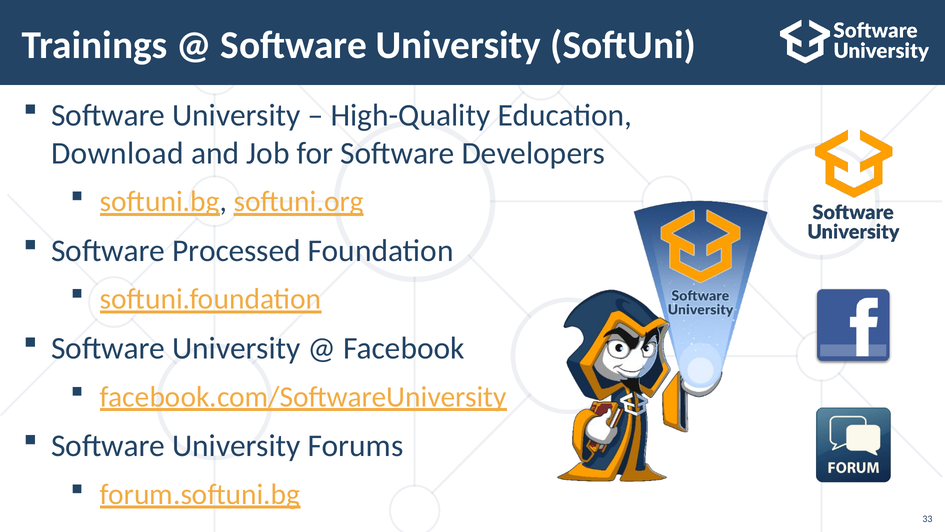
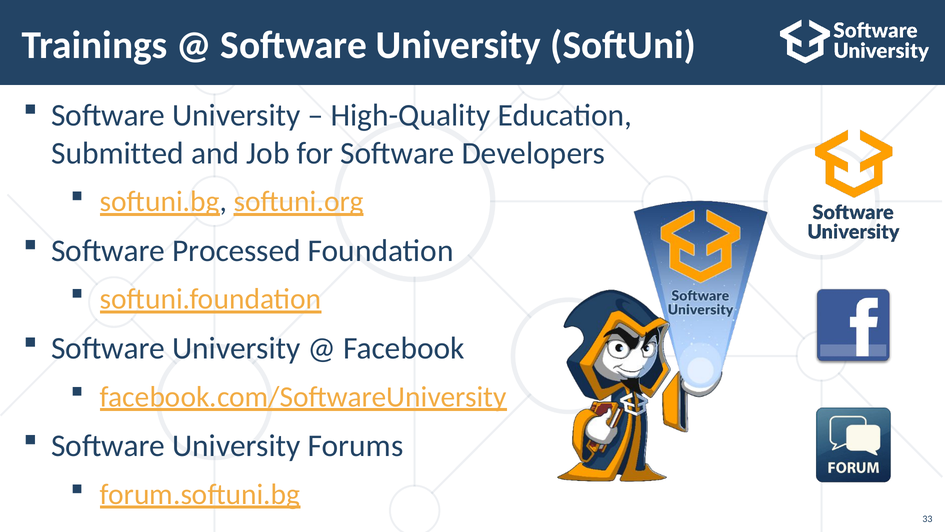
Download: Download -> Submitted
